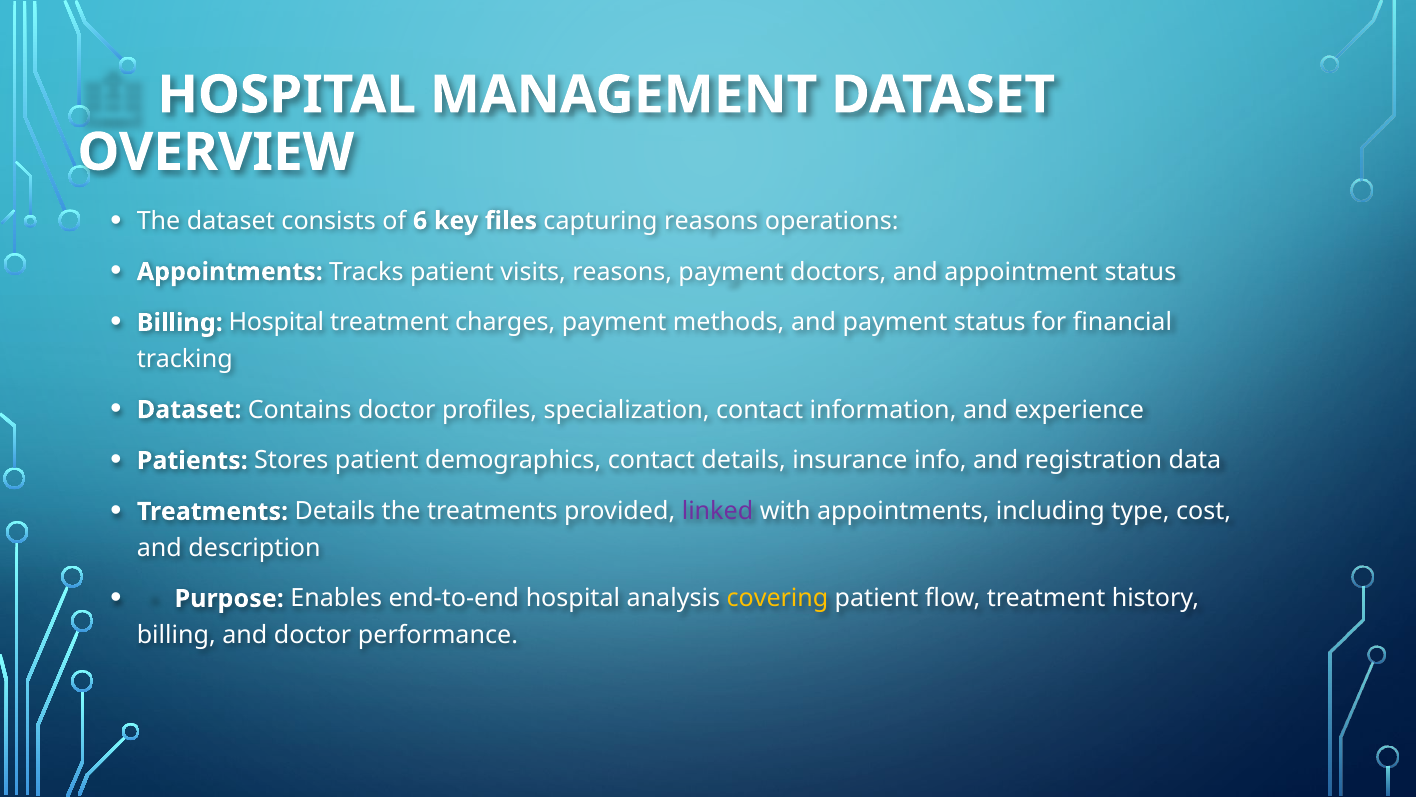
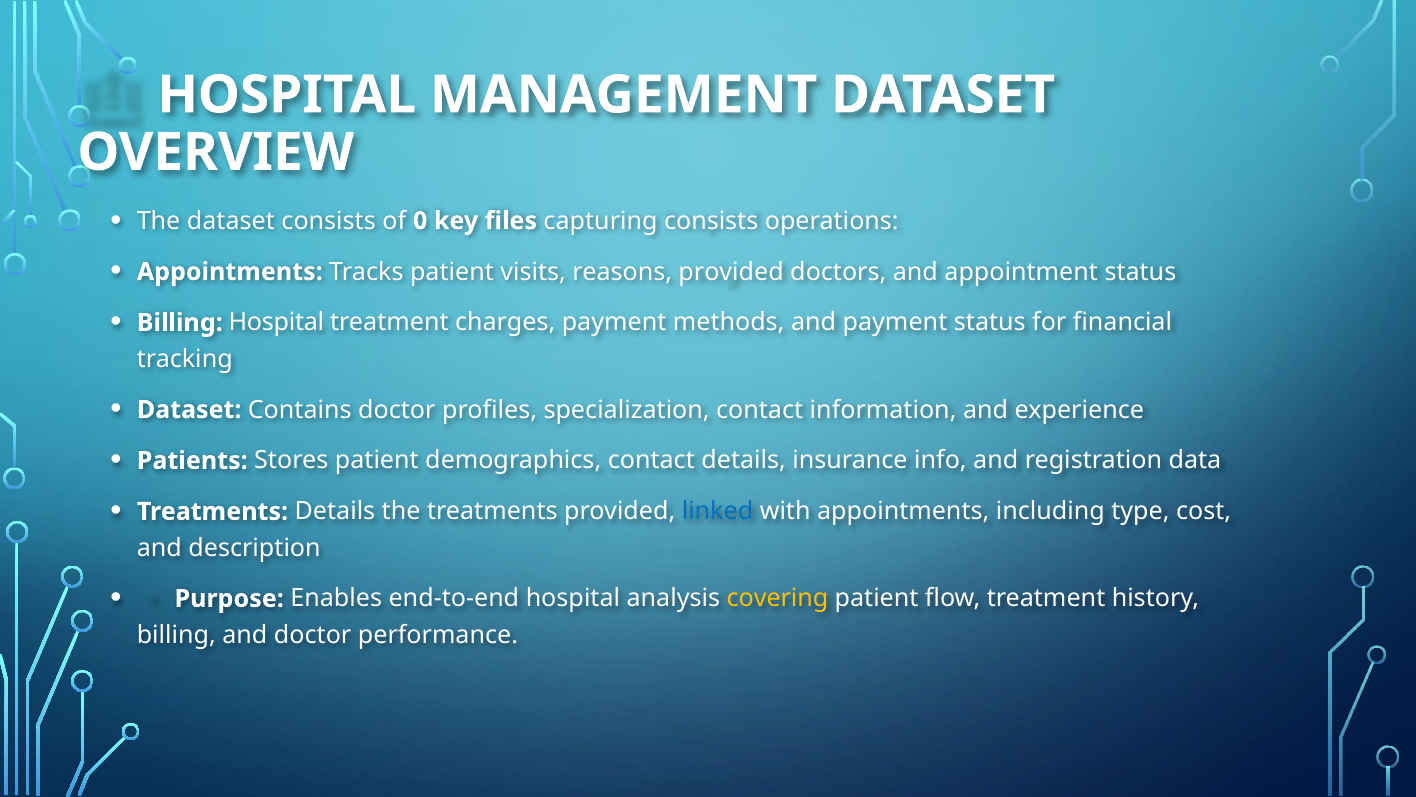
6: 6 -> 0
capturing reasons: reasons -> consists
reasons payment: payment -> provided
linked colour: purple -> blue
